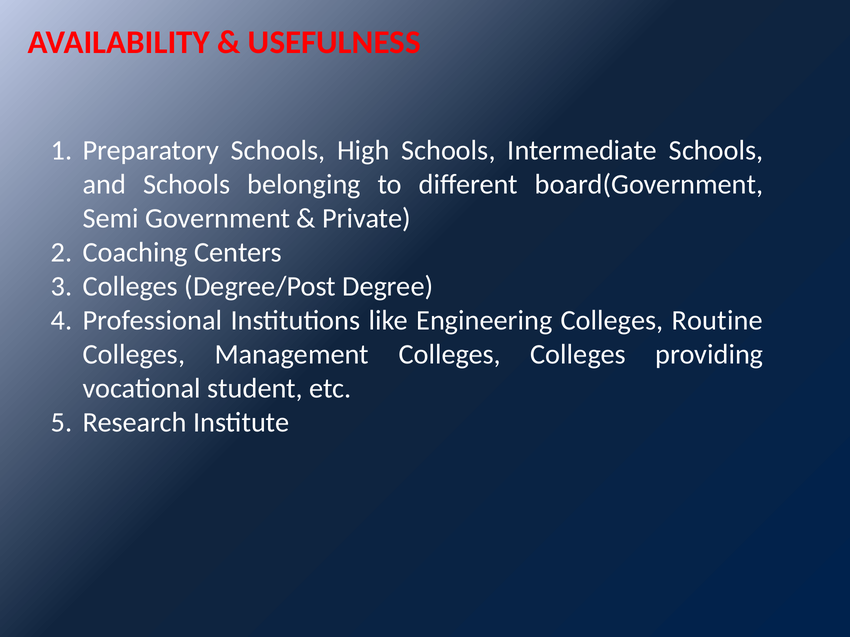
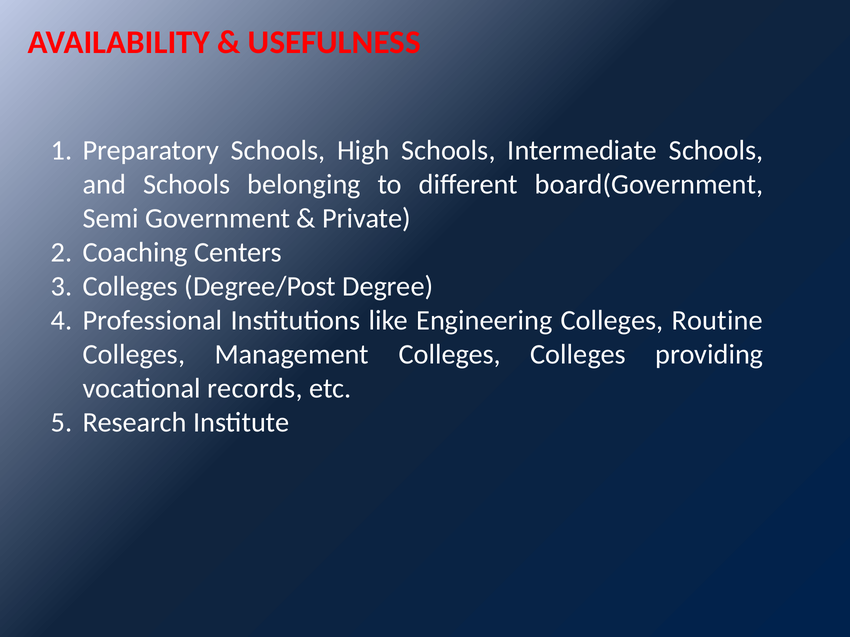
student: student -> records
